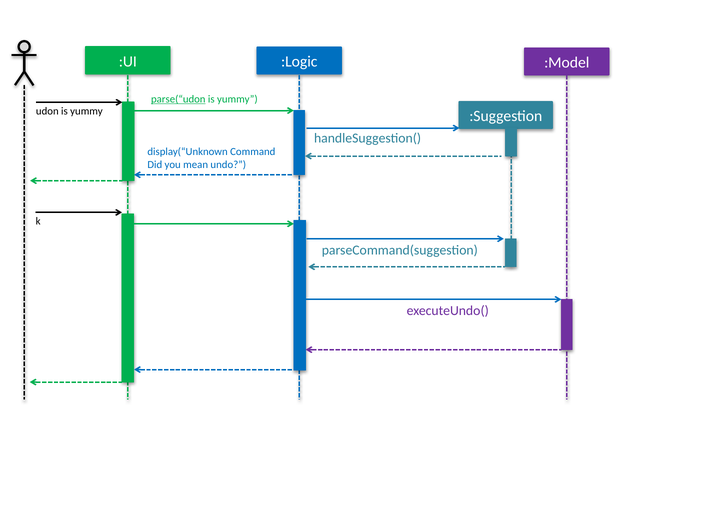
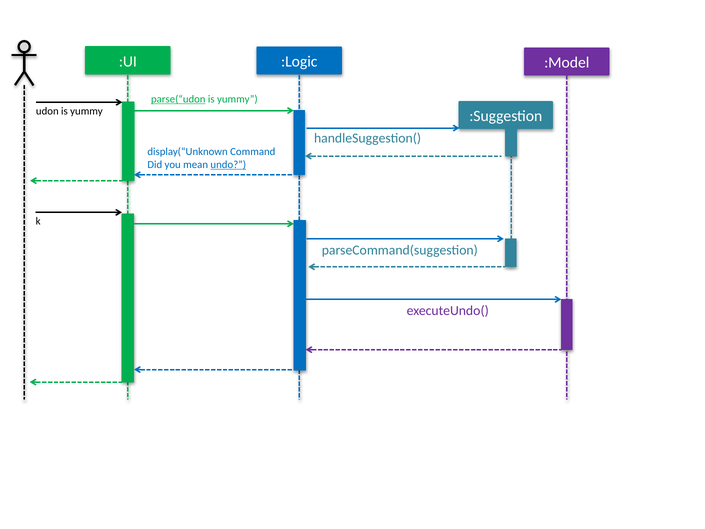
undo underline: none -> present
